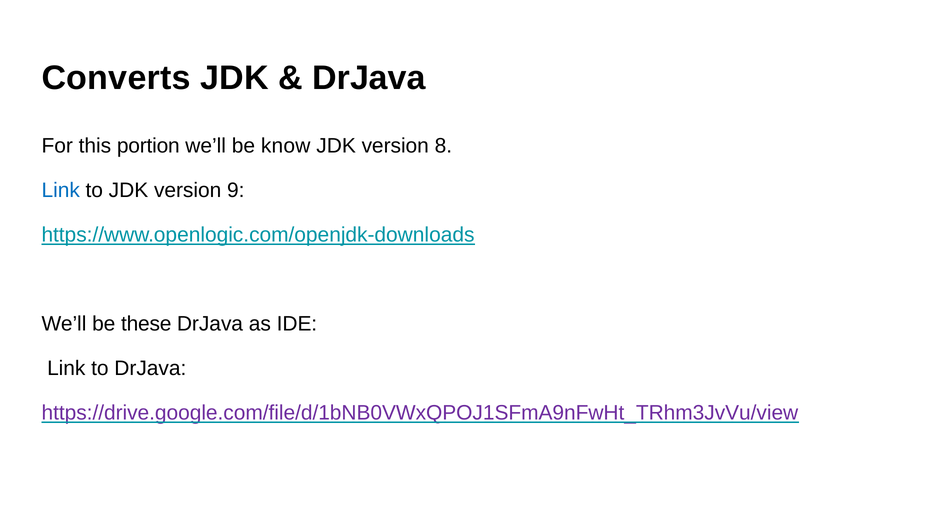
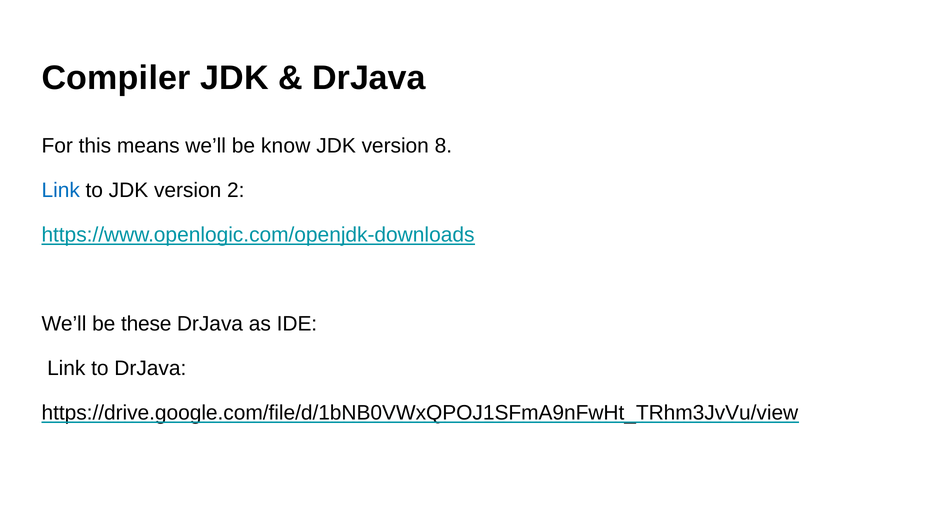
Converts: Converts -> Compiler
portion: portion -> means
9: 9 -> 2
https://drive.google.com/file/d/1bNB0VWxQPOJ1SFmA9nFwHt_TRhm3JvVu/view colour: purple -> black
